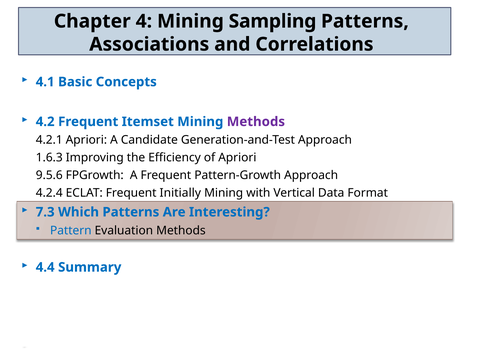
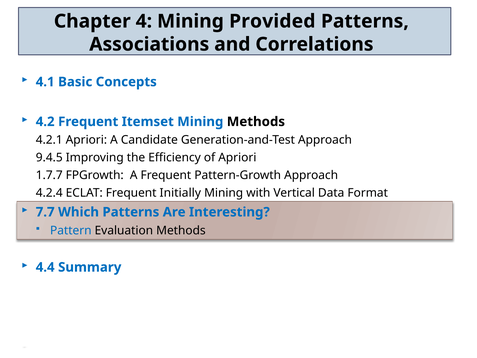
Sampling: Sampling -> Provided
Methods at (256, 122) colour: purple -> black
1.6.3: 1.6.3 -> 9.4.5
9.5.6: 9.5.6 -> 1.7.7
7.3: 7.3 -> 7.7
